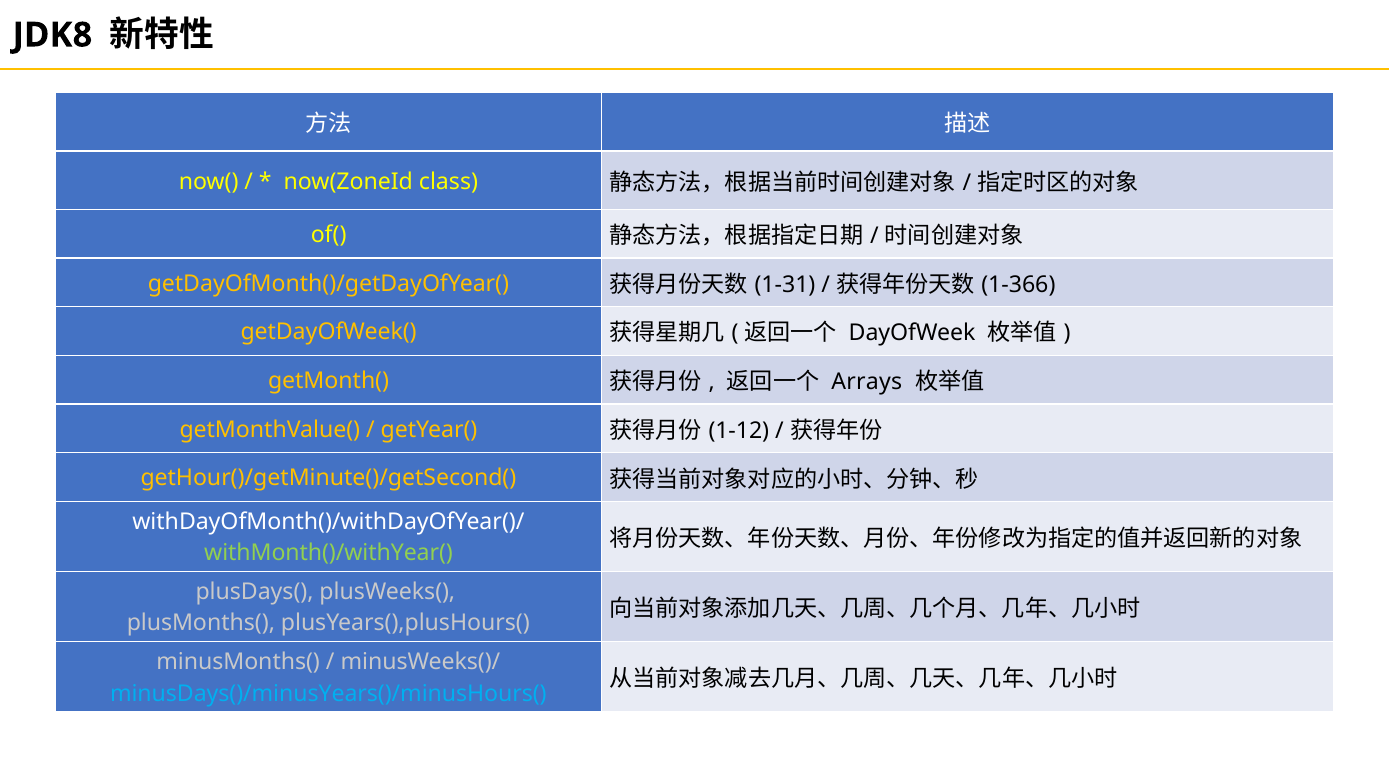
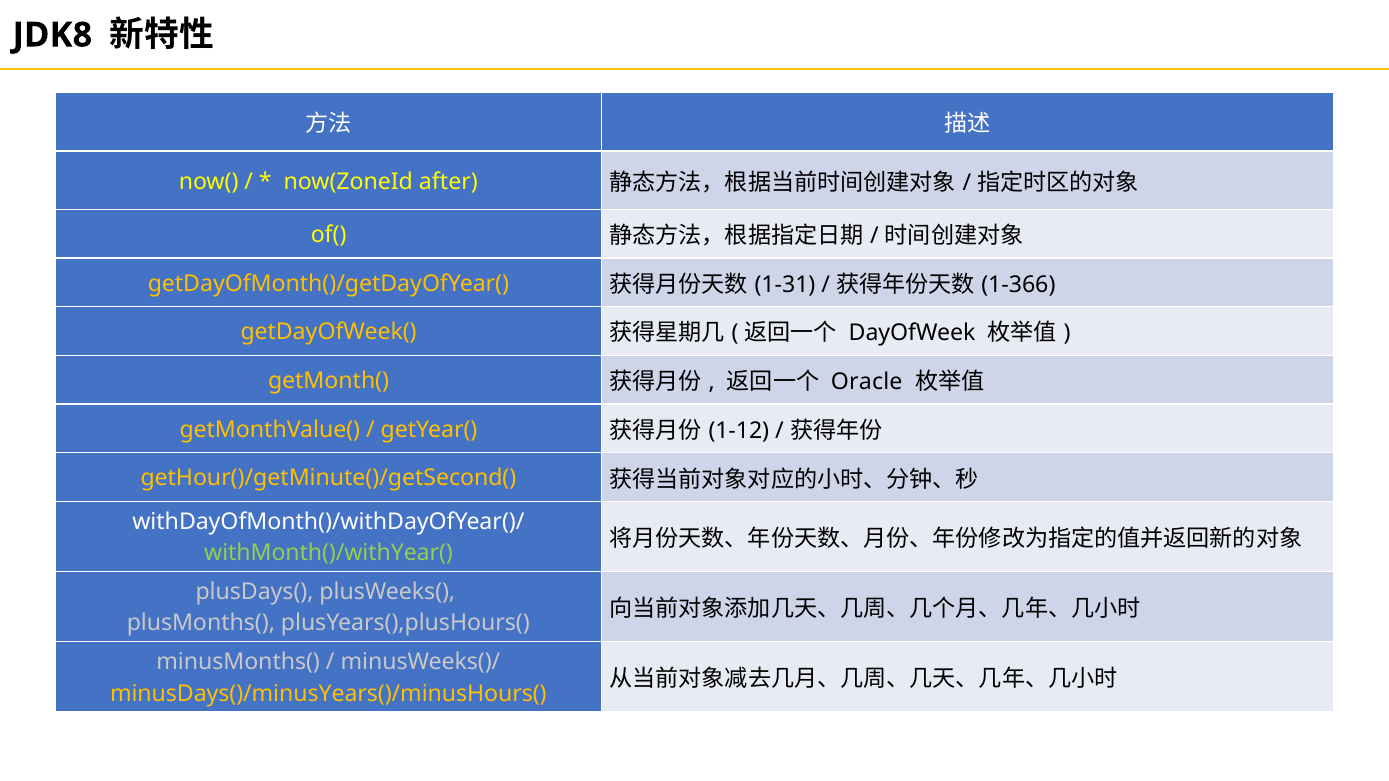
class: class -> after
Arrays: Arrays -> Oracle
minusDays()/minusYears()/minusHours( colour: light blue -> yellow
